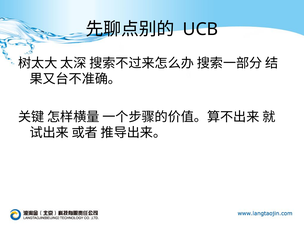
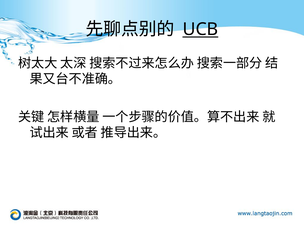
UCB underline: none -> present
